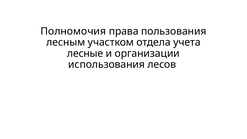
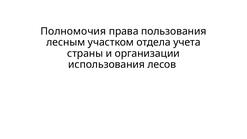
лесные: лесные -> страны
